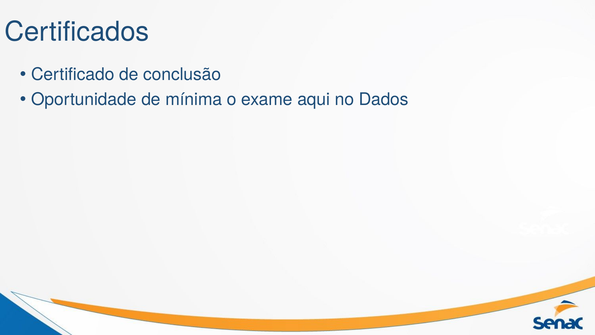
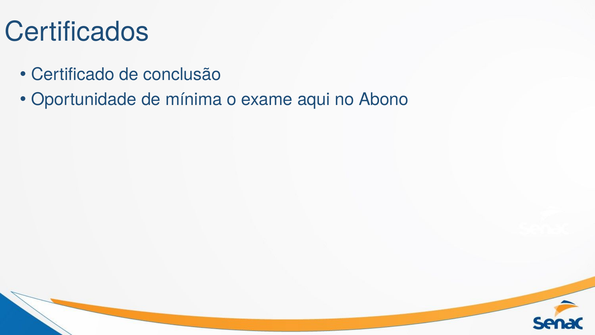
Dados: Dados -> Abono
